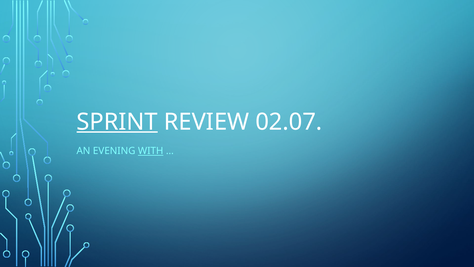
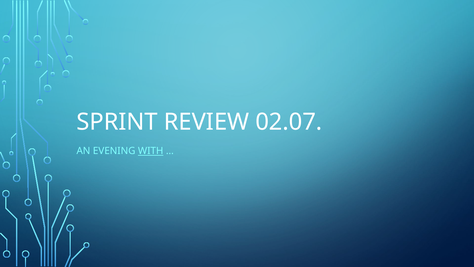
SPRINT underline: present -> none
